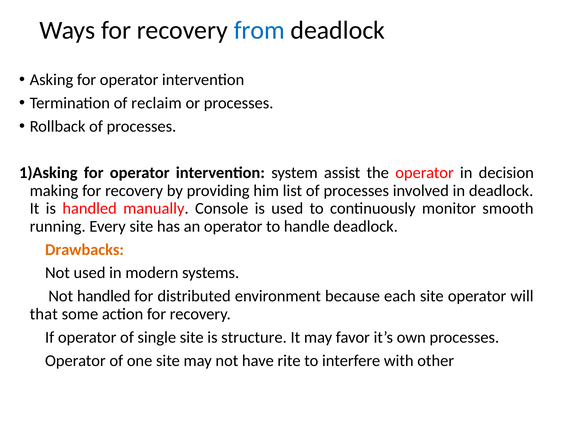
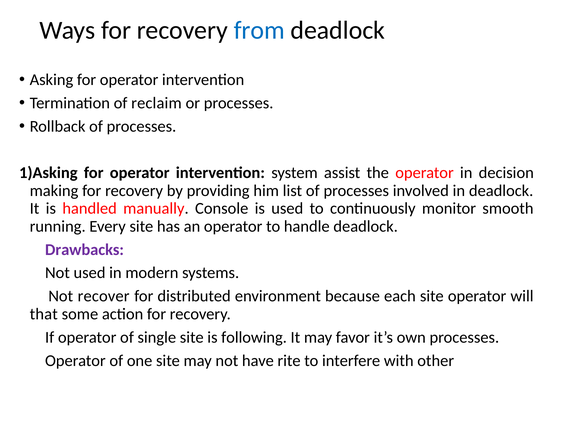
Drawbacks colour: orange -> purple
Not handled: handled -> recover
structure: structure -> following
